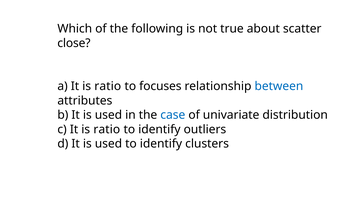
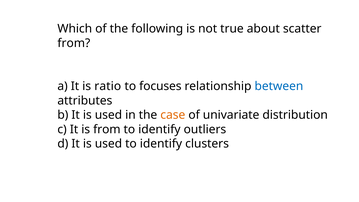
close at (74, 43): close -> from
case colour: blue -> orange
c It is ratio: ratio -> from
